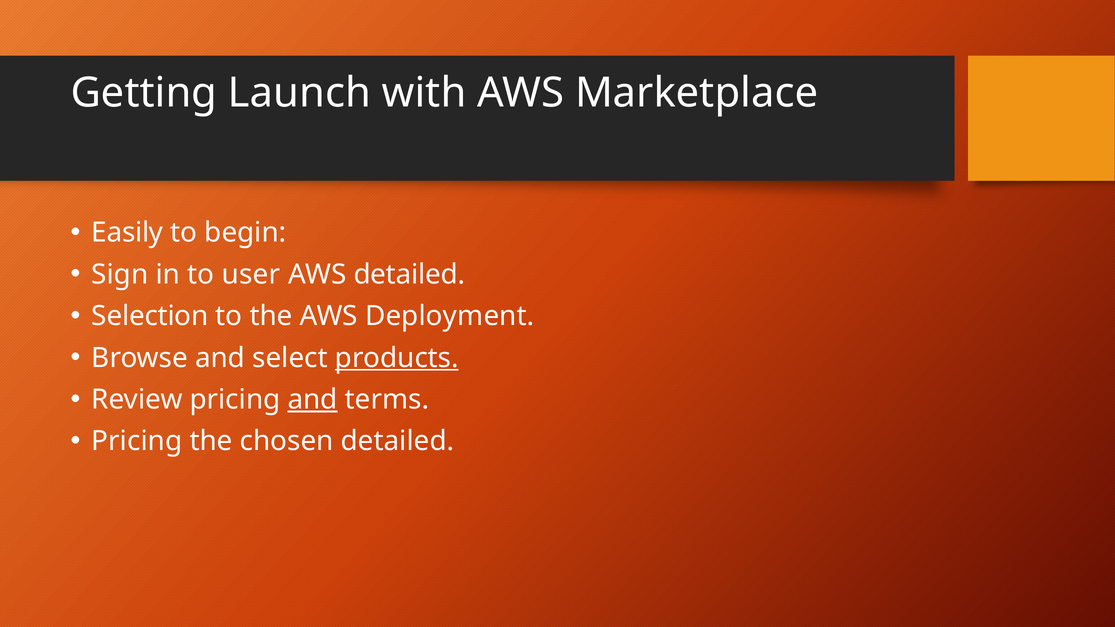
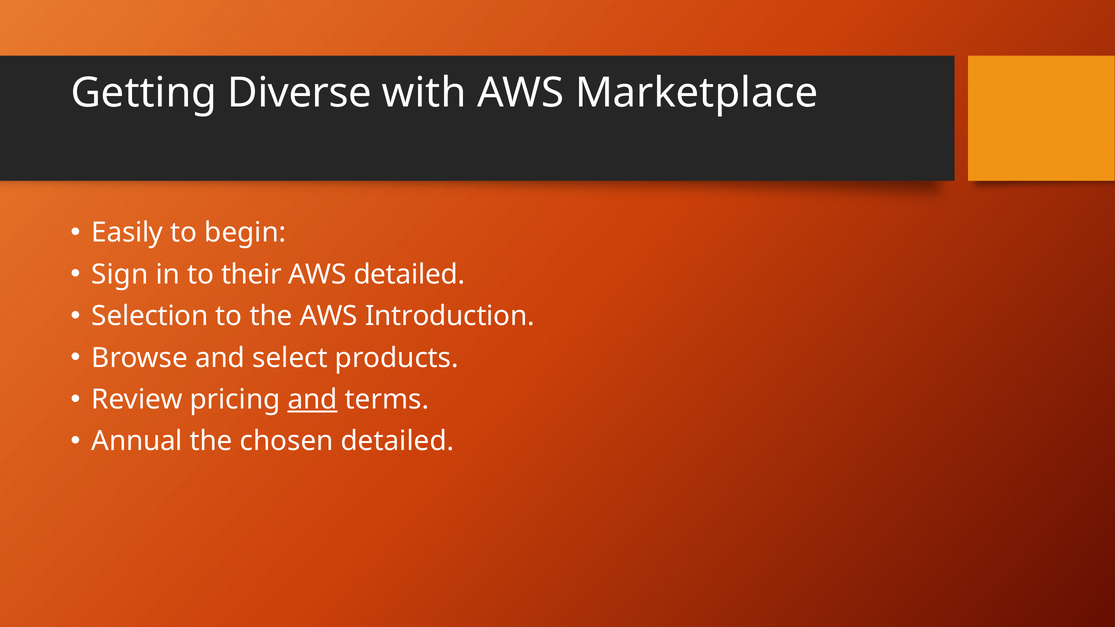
Launch: Launch -> Diverse
user: user -> their
Deployment: Deployment -> Introduction
products underline: present -> none
Pricing at (137, 441): Pricing -> Annual
